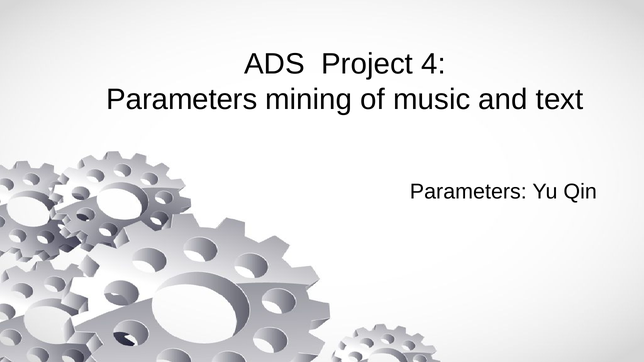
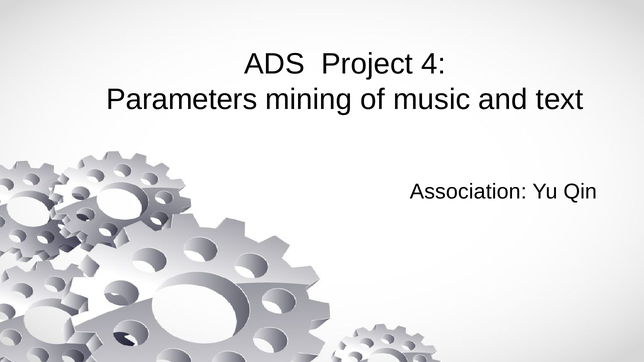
Parameters at (468, 192): Parameters -> Association
